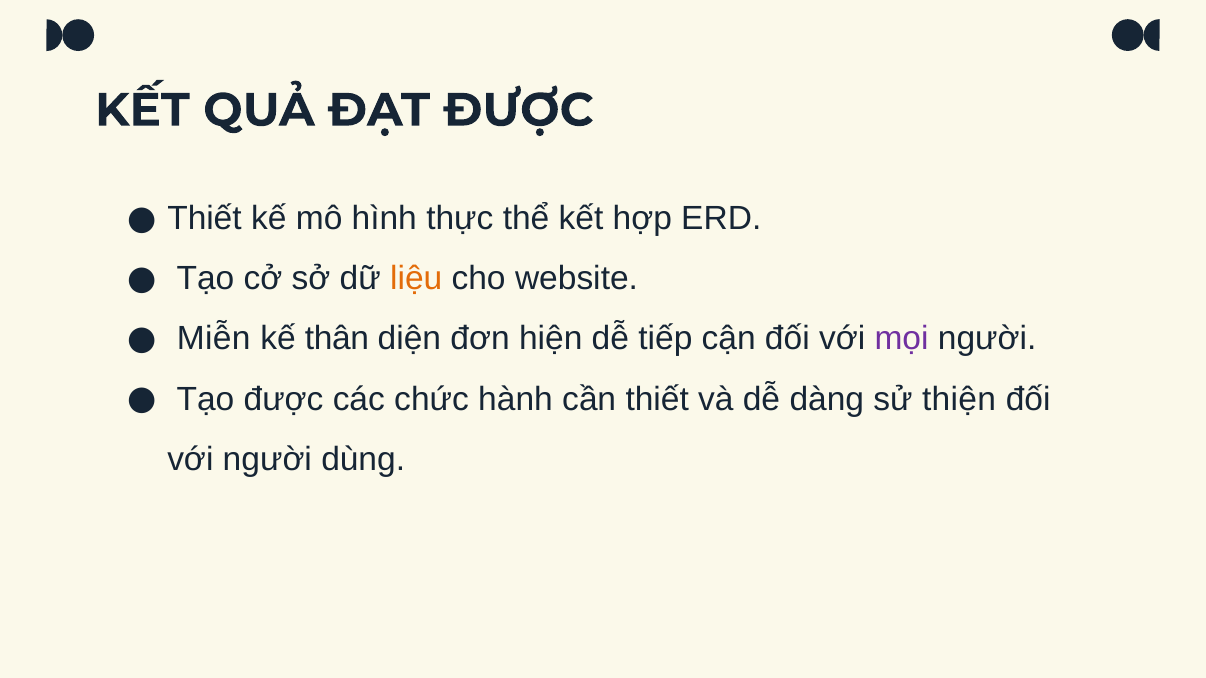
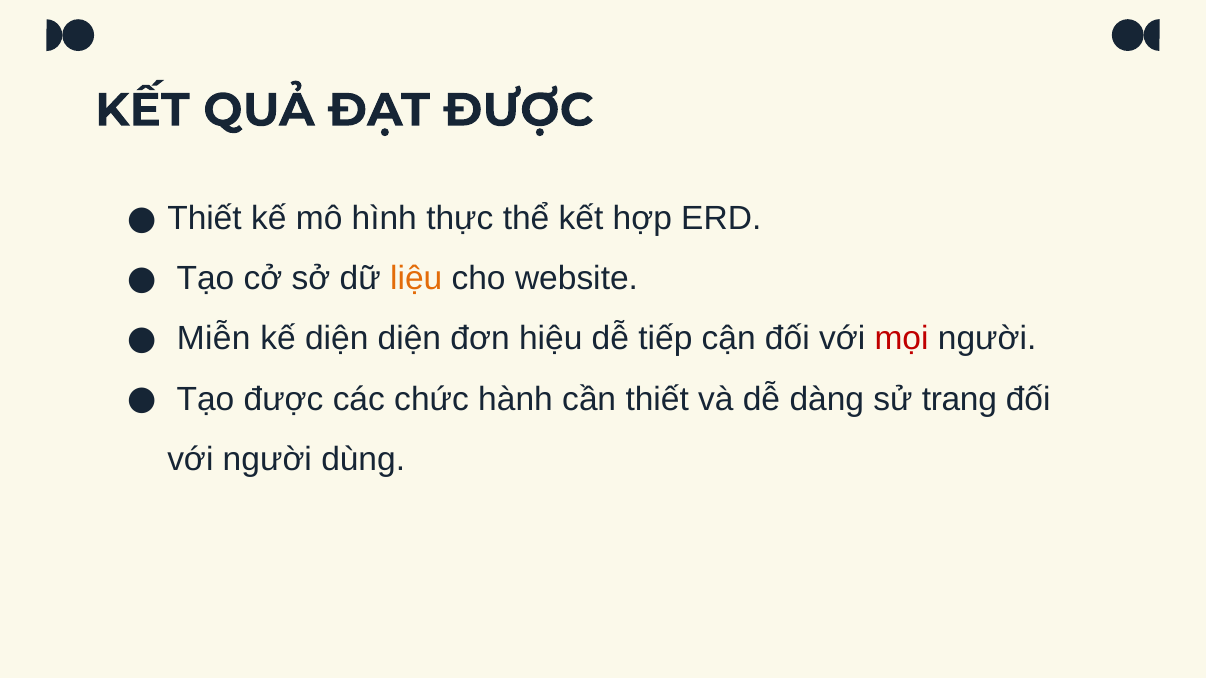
kế thân: thân -> diện
hiện: hiện -> hiệu
mọi colour: purple -> red
thiện: thiện -> trang
